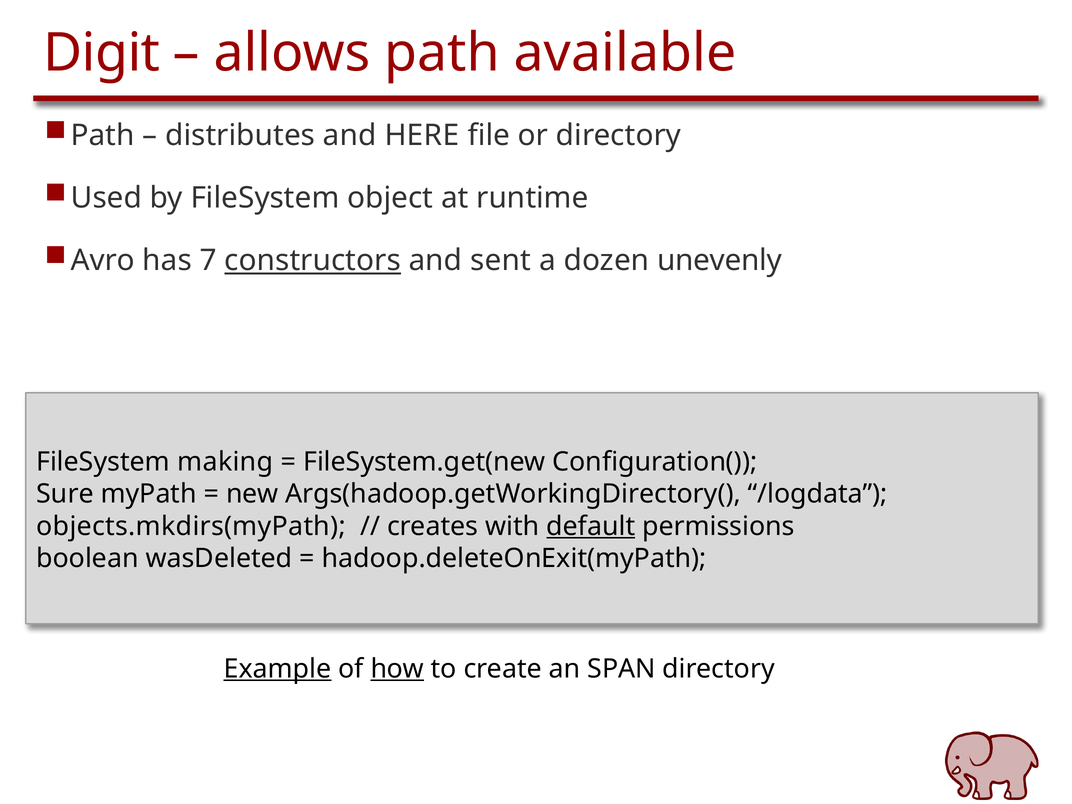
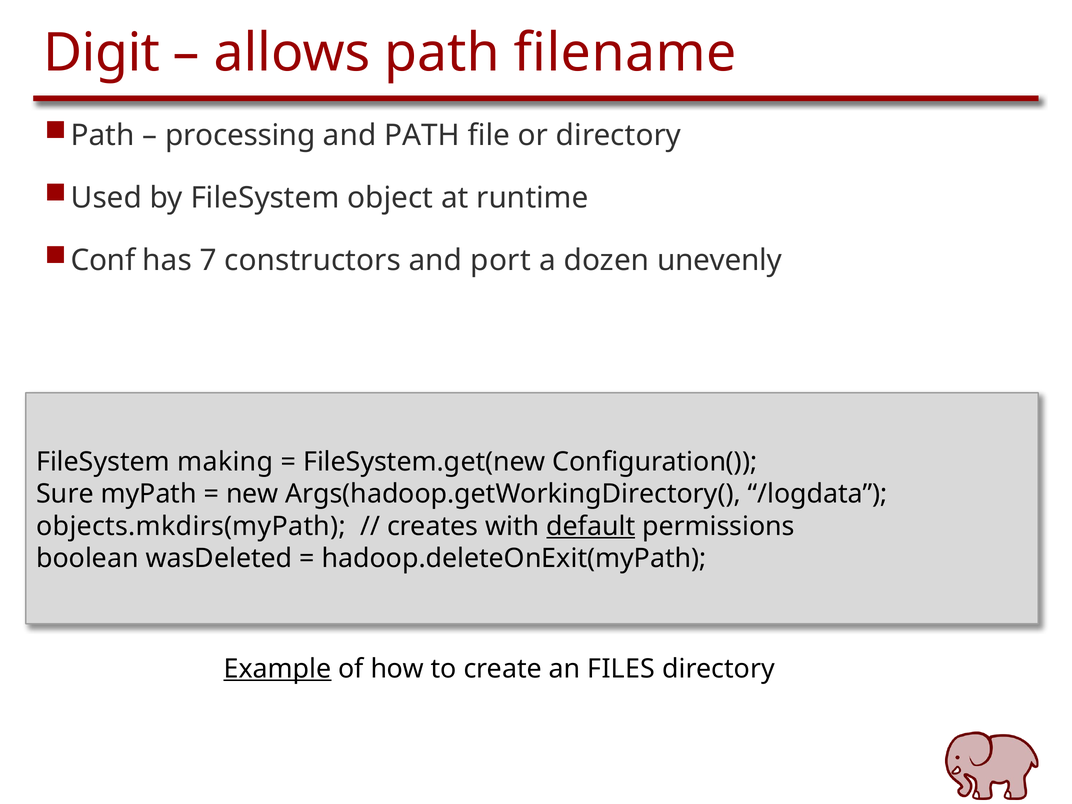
available: available -> filename
distributes: distributes -> processing
and HERE: HERE -> PATH
Avro: Avro -> Conf
constructors underline: present -> none
sent: sent -> port
how underline: present -> none
SPAN: SPAN -> FILES
